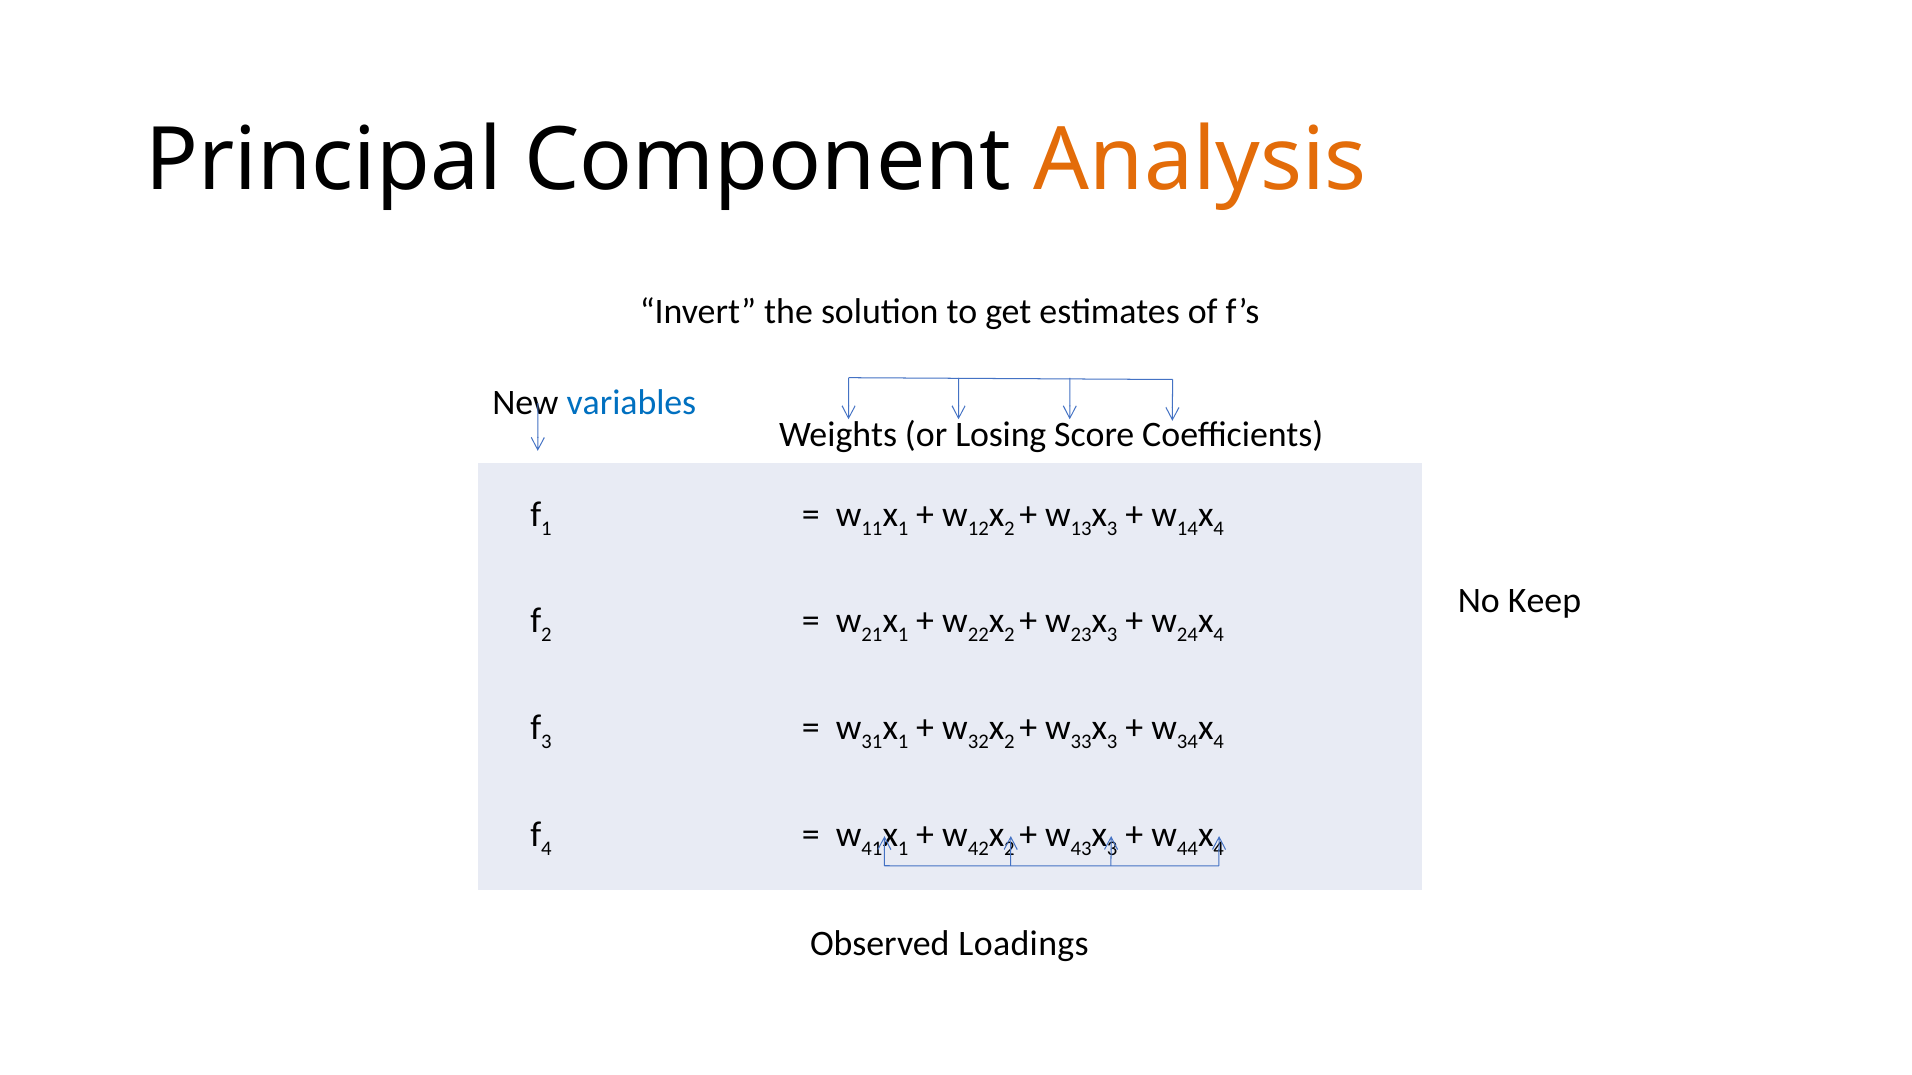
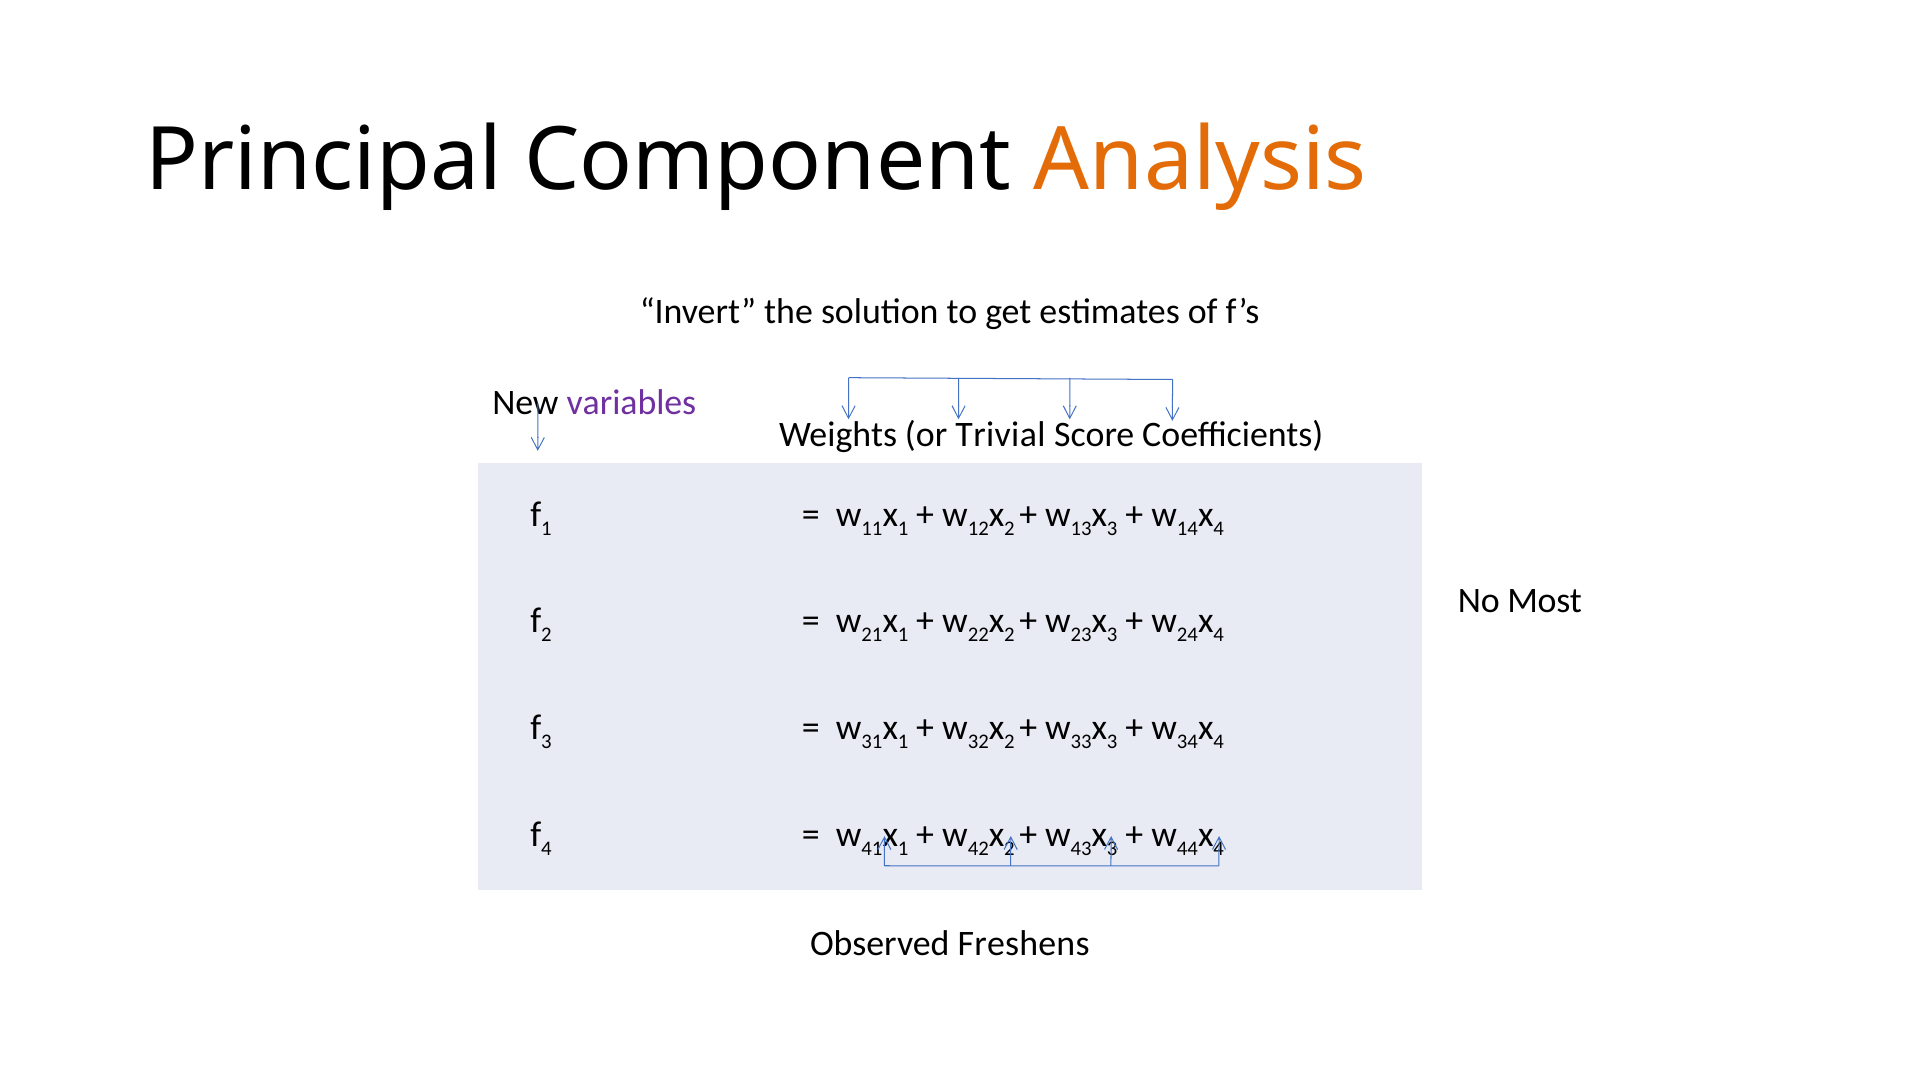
variables colour: blue -> purple
Losing: Losing -> Trivial
Keep: Keep -> Most
Loadings: Loadings -> Freshens
